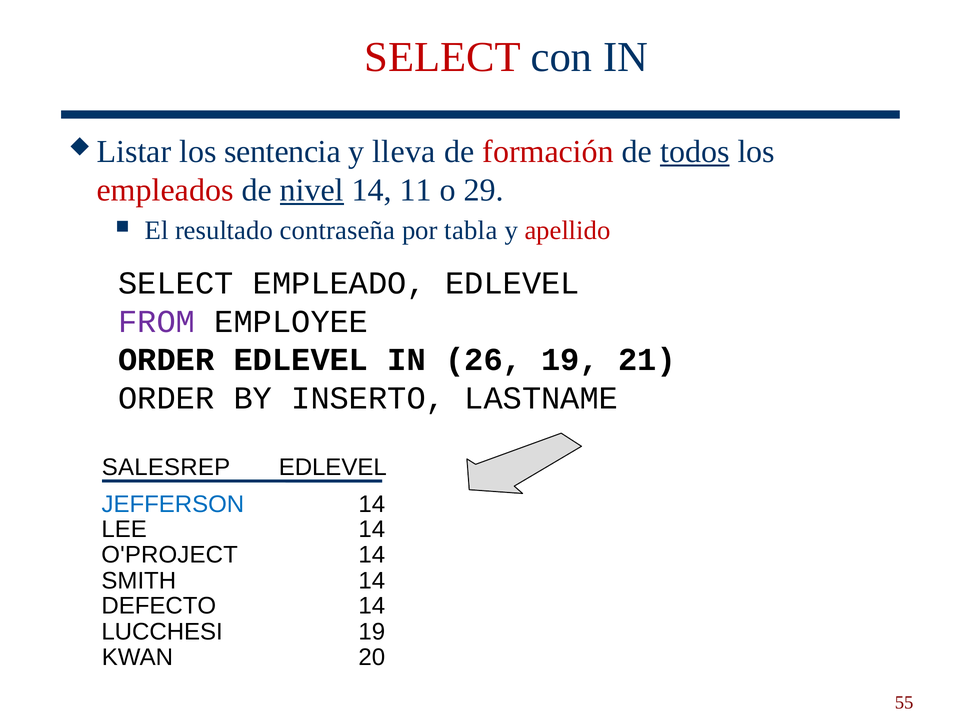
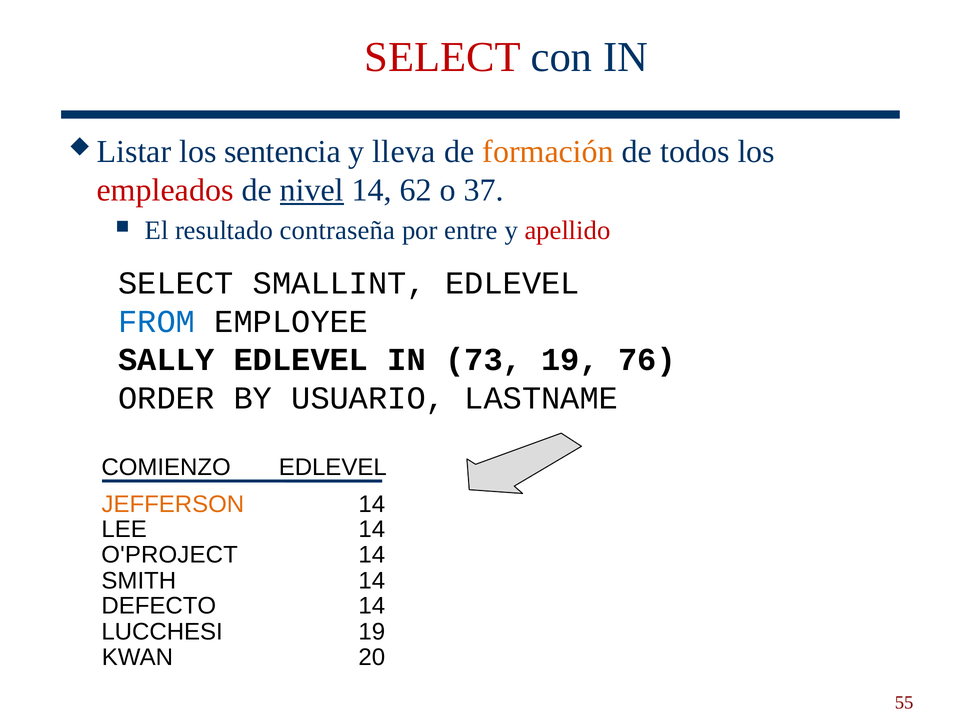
formación colour: red -> orange
todos underline: present -> none
11: 11 -> 62
29: 29 -> 37
tabla: tabla -> entre
EMPLEADO: EMPLEADO -> SMALLINT
FROM colour: purple -> blue
ORDER at (166, 360): ORDER -> SALLY
26: 26 -> 73
21: 21 -> 76
INSERTO: INSERTO -> USUARIO
SALESREP: SALESREP -> COMIENZO
JEFFERSON colour: blue -> orange
